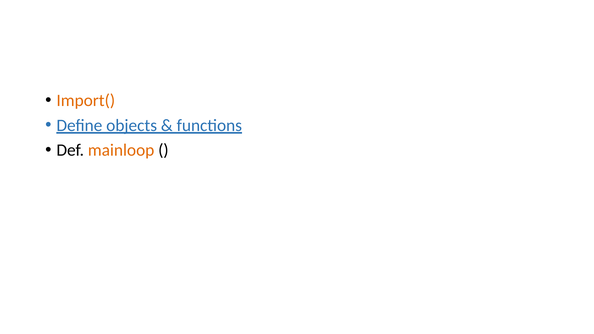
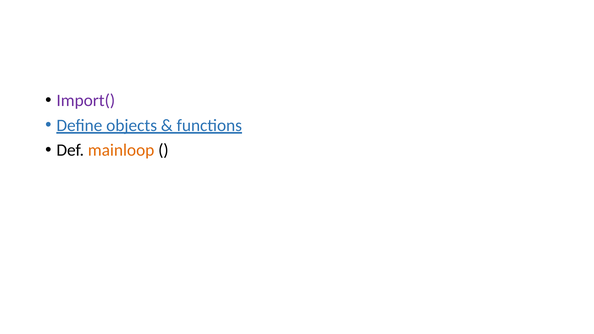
Import( colour: orange -> purple
